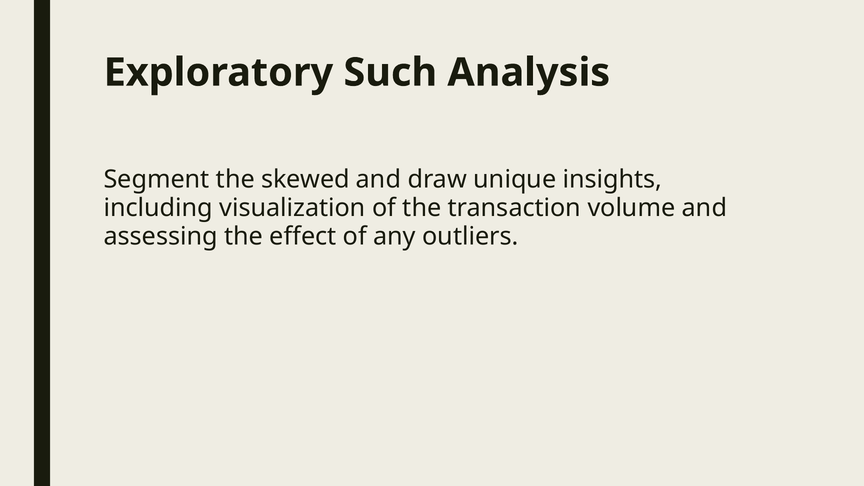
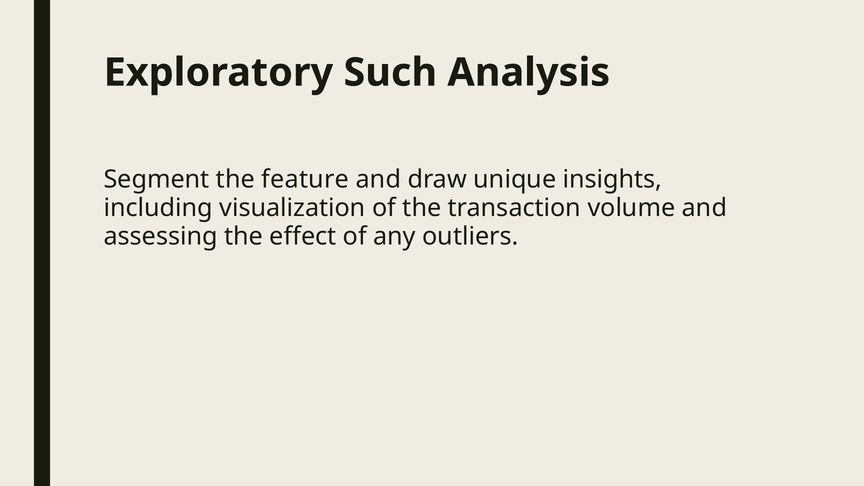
skewed: skewed -> feature
